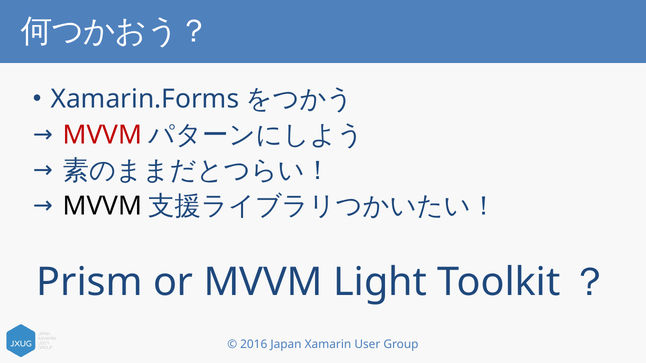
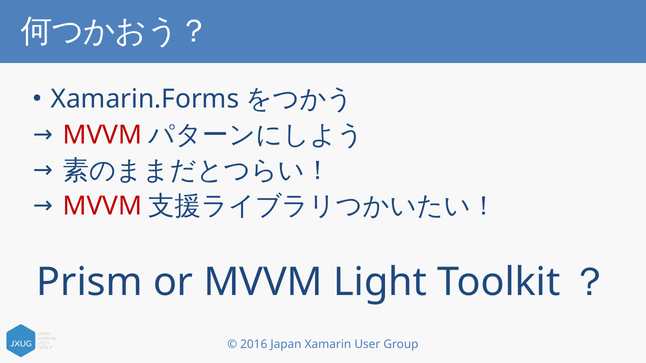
MVVM at (102, 206) colour: black -> red
